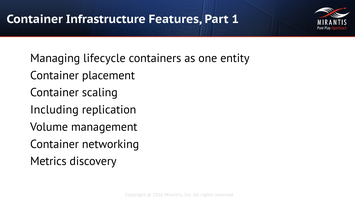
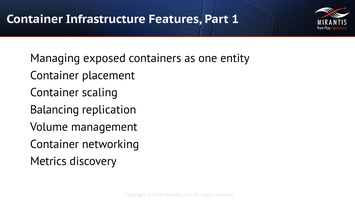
lifecycle: lifecycle -> exposed
Including: Including -> Balancing
